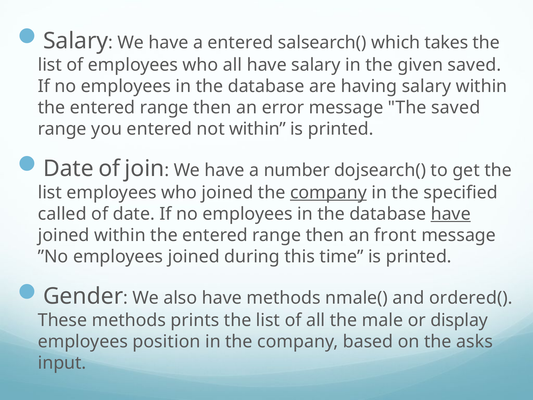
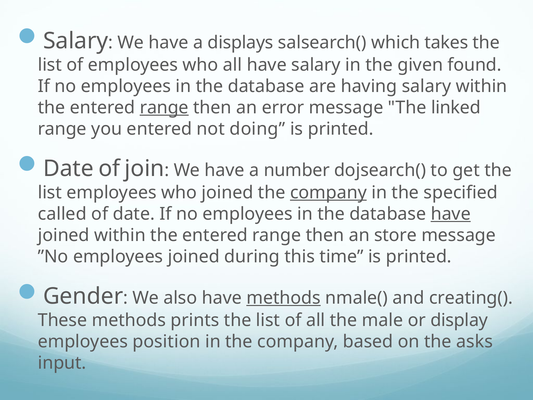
a entered: entered -> displays
given saved: saved -> found
range at (164, 107) underline: none -> present
The saved: saved -> linked
not within: within -> doing
front: front -> store
methods at (283, 298) underline: none -> present
ordered(: ordered( -> creating(
